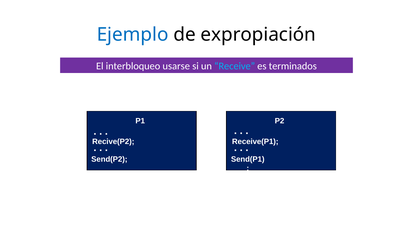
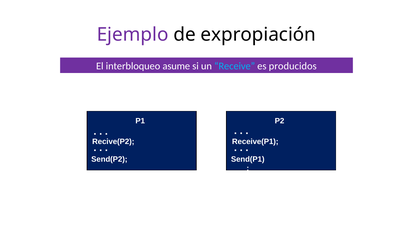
Ejemplo colour: blue -> purple
usarse: usarse -> asume
terminados: terminados -> producidos
